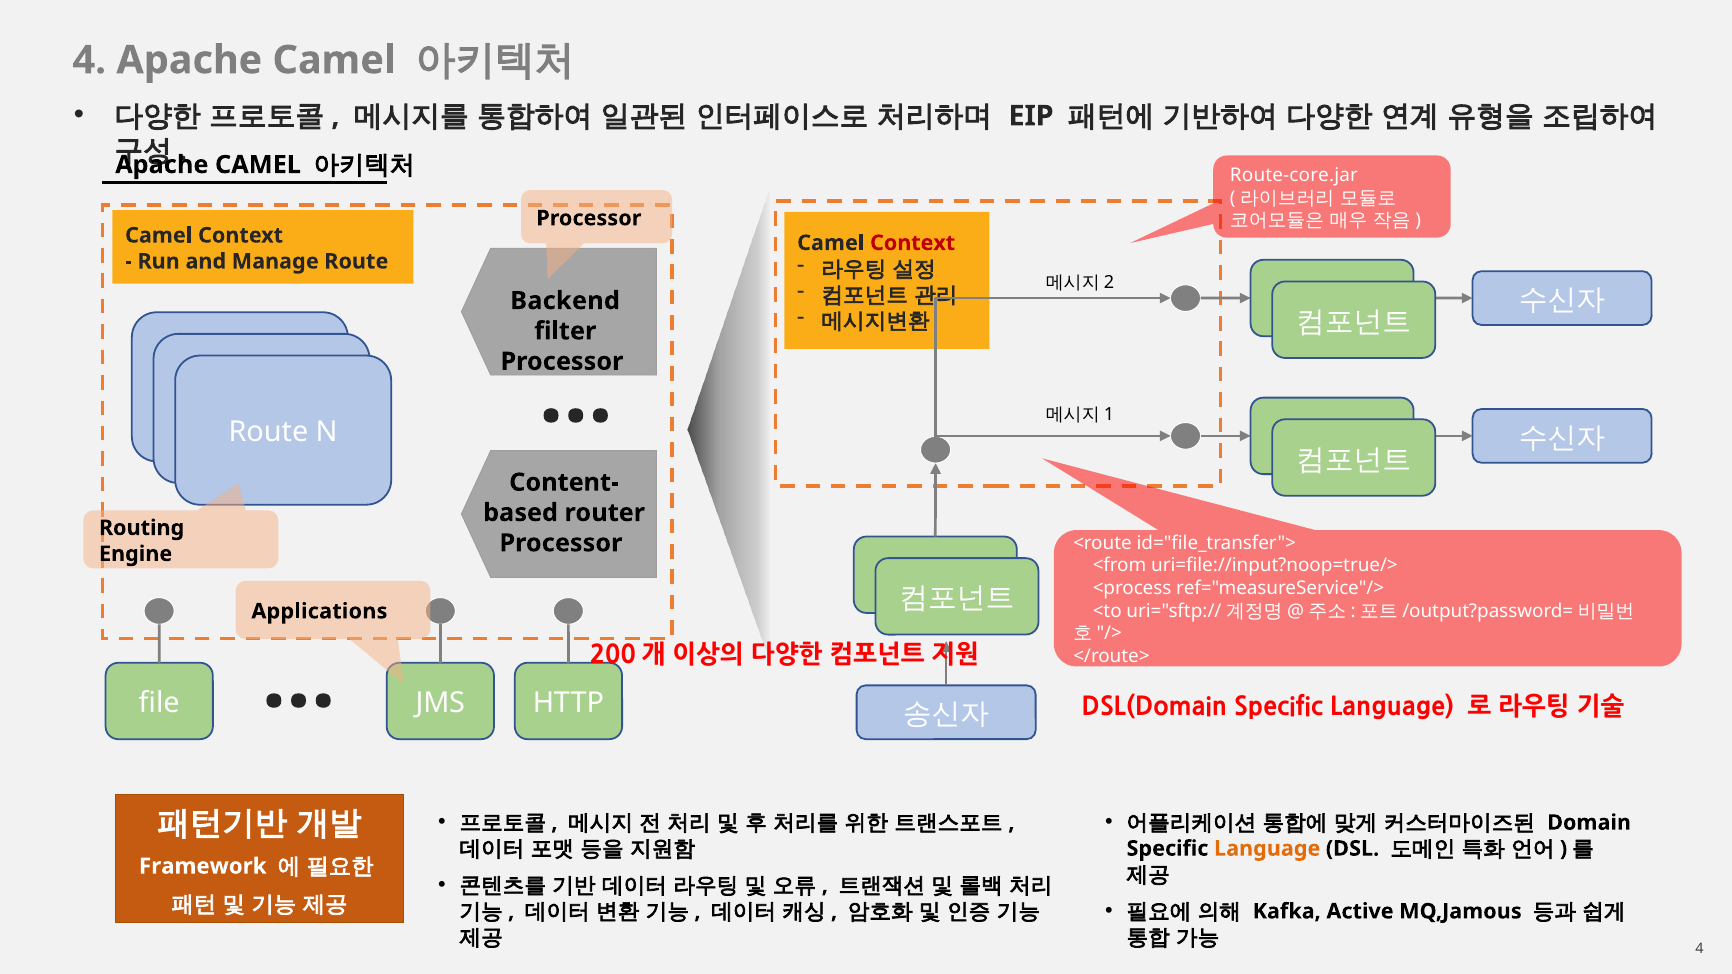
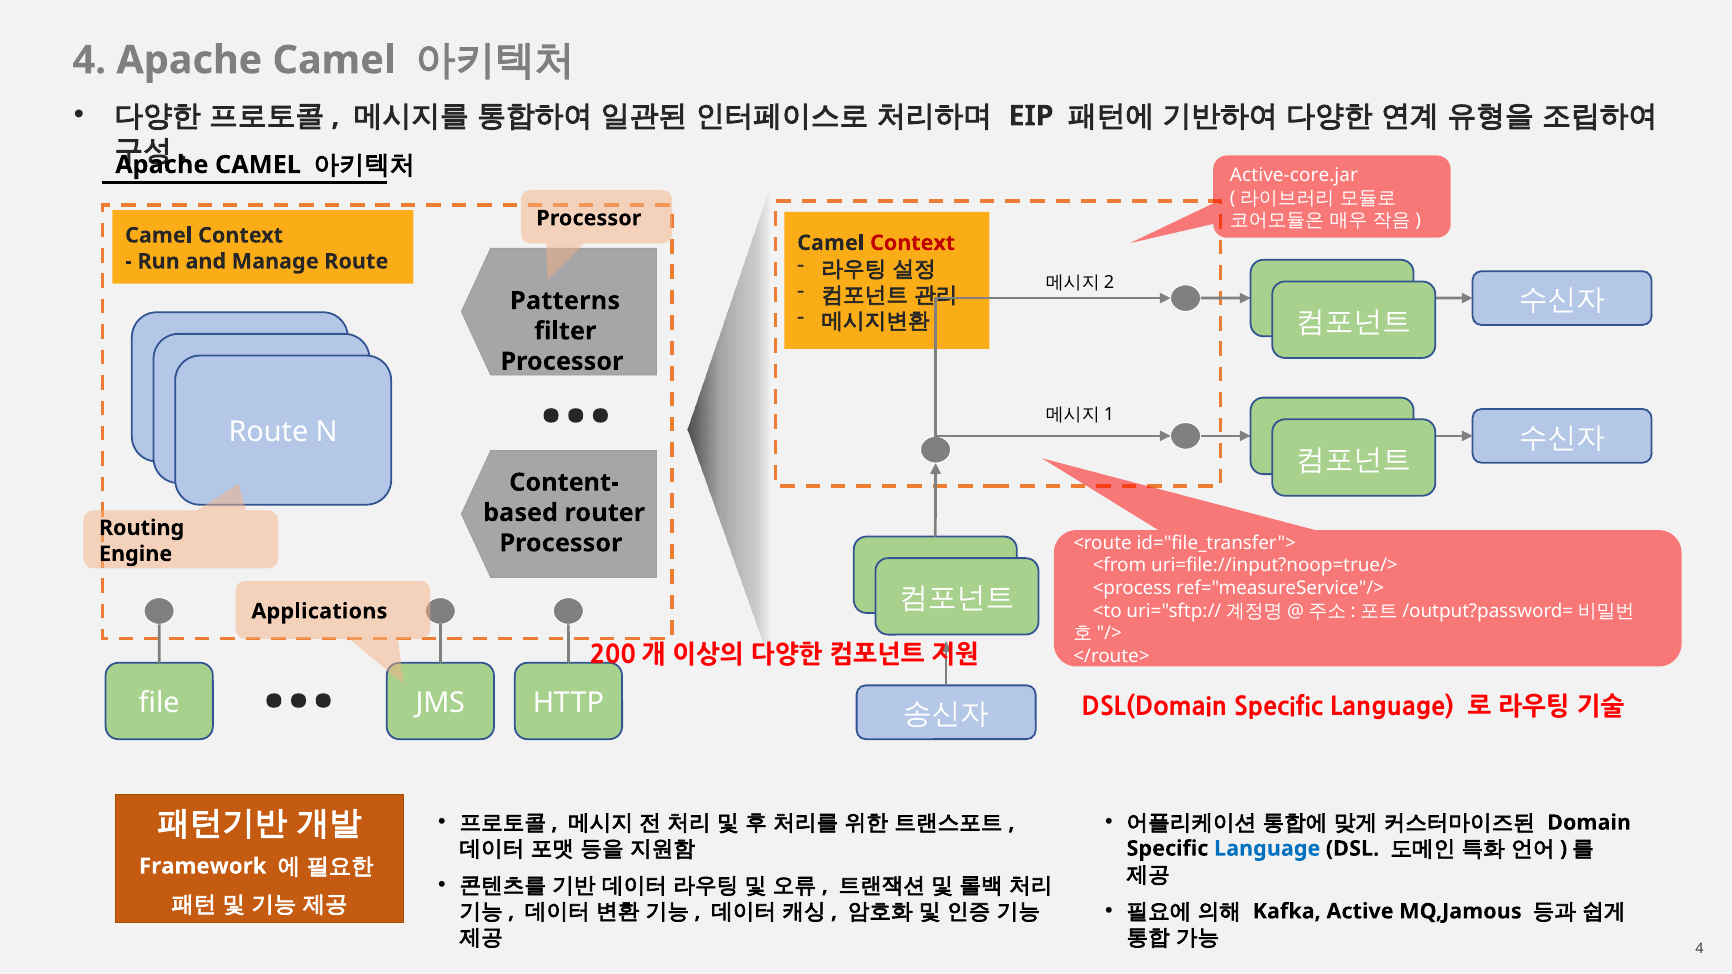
Route-core.jar: Route-core.jar -> Active-core.jar
Backend: Backend -> Patterns
Language at (1267, 849) colour: orange -> blue
